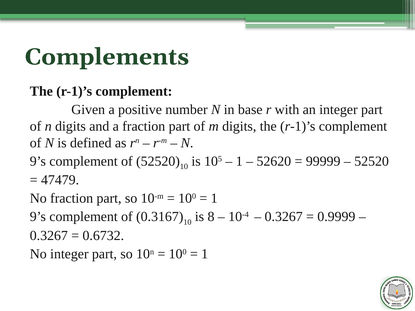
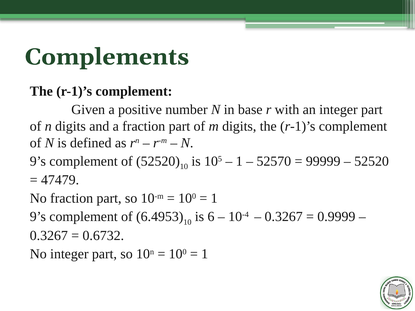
52620: 52620 -> 52570
0.3167: 0.3167 -> 6.4953
8: 8 -> 6
